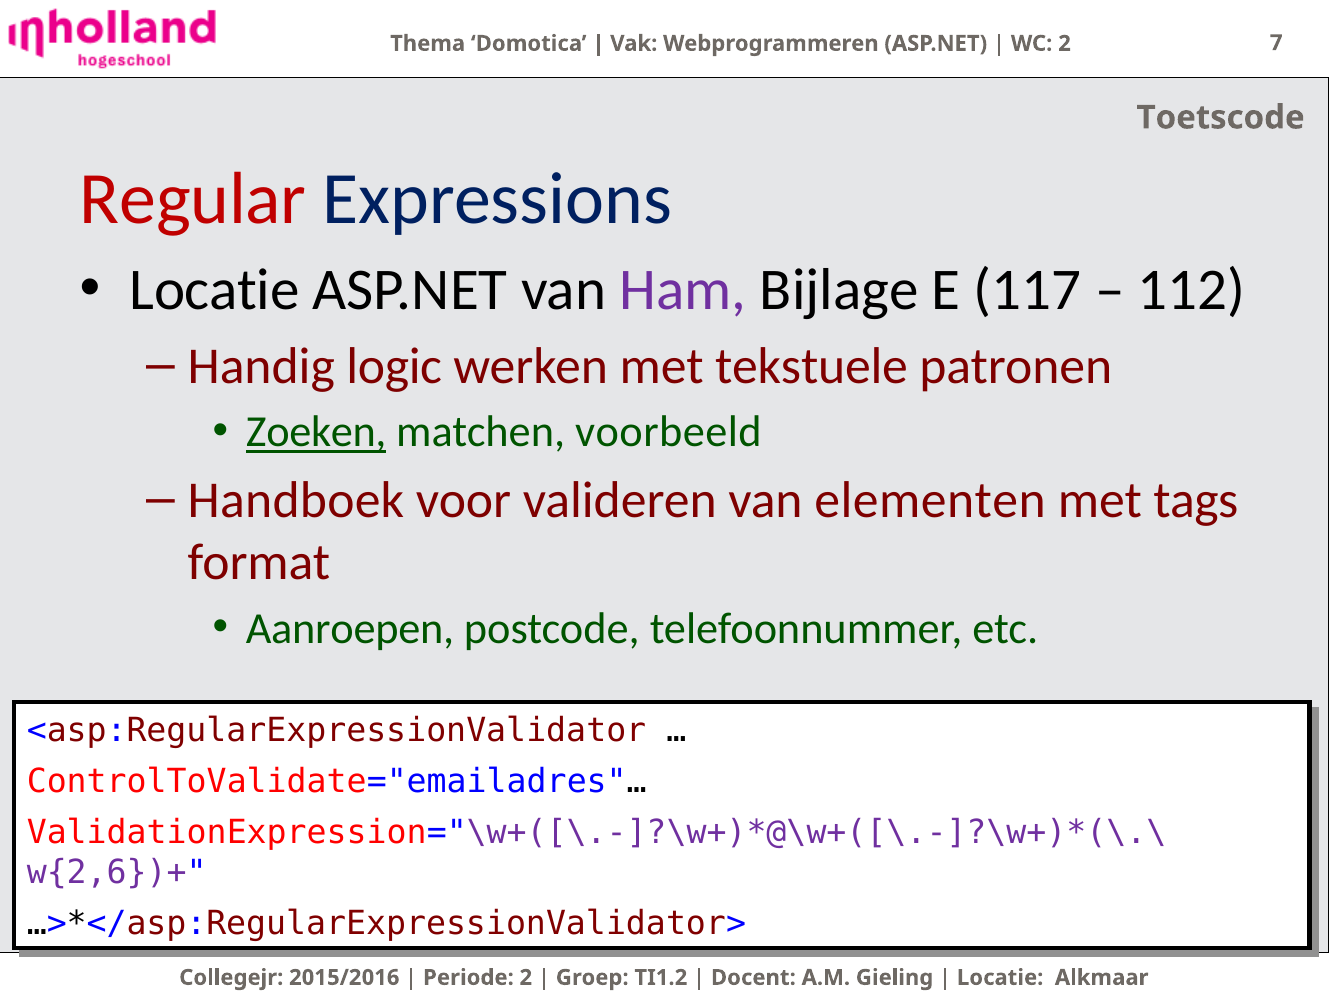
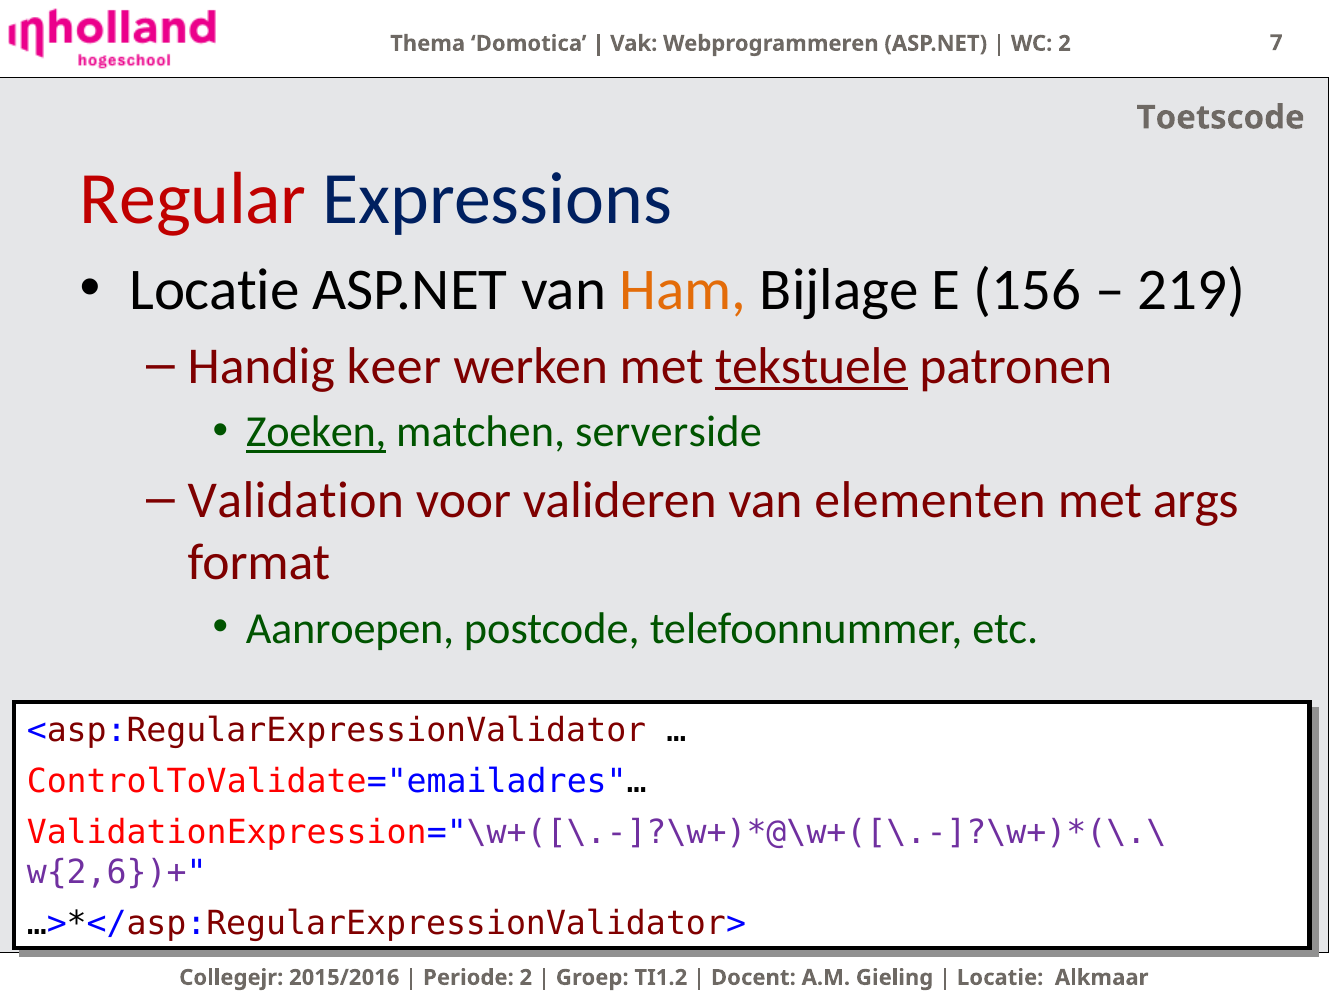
Ham colour: purple -> orange
117: 117 -> 156
112: 112 -> 219
logic: logic -> keer
tekstuele underline: none -> present
voorbeeld: voorbeeld -> serverside
Handboek: Handboek -> Validation
tags: tags -> args
